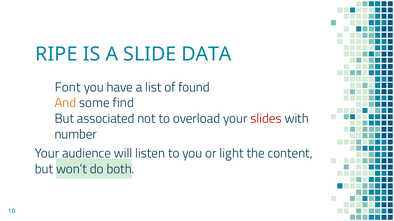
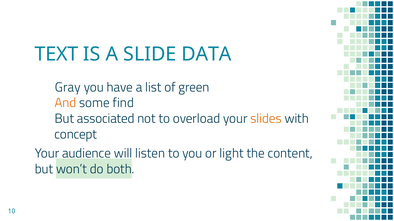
RIPE: RIPE -> TEXT
Font: Font -> Gray
found: found -> green
slides colour: red -> orange
number: number -> concept
